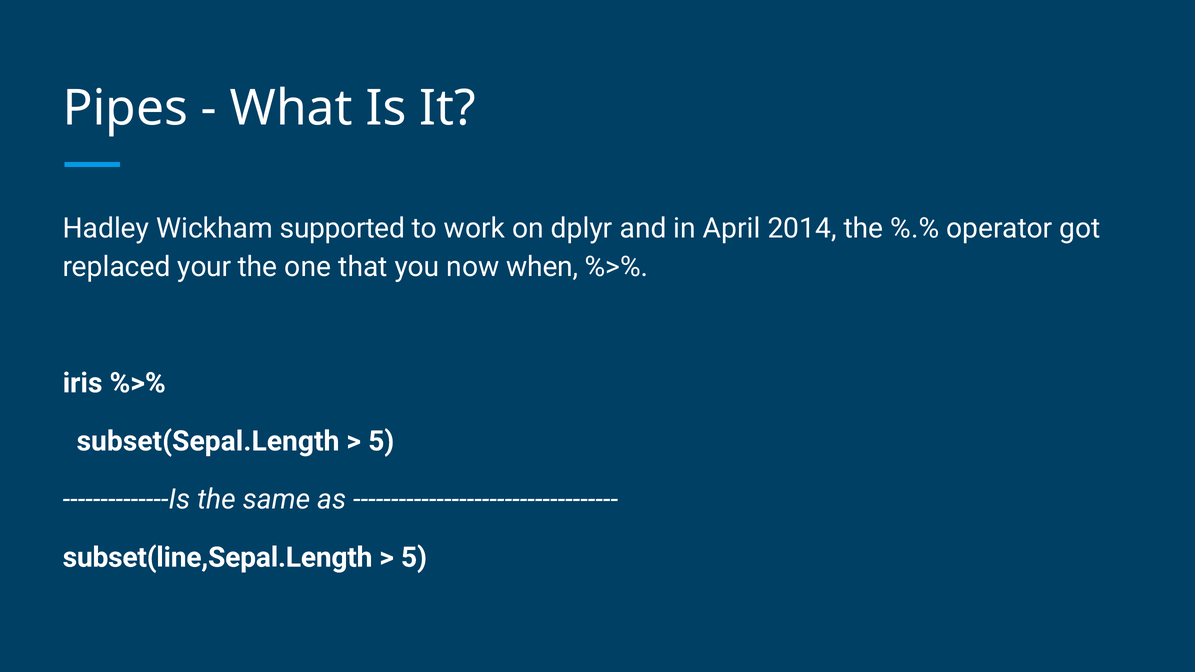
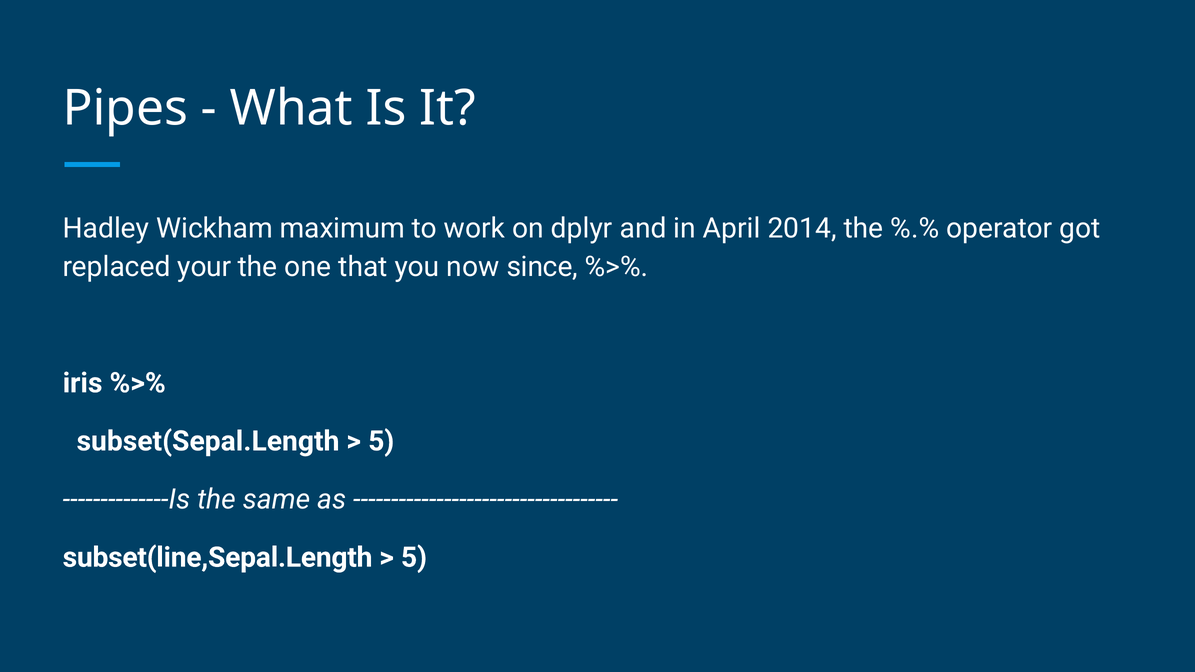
supported: supported -> maximum
when: when -> since
